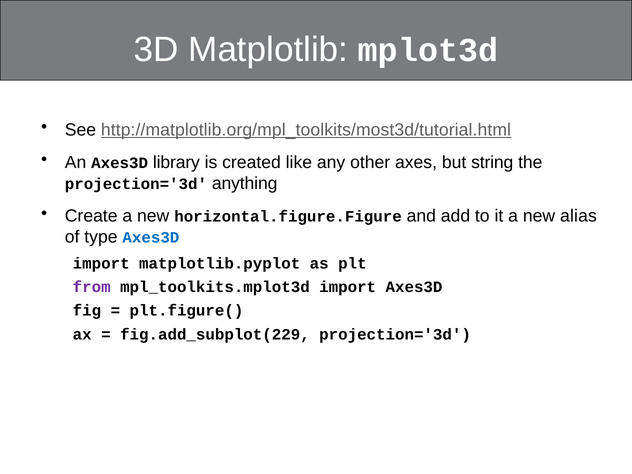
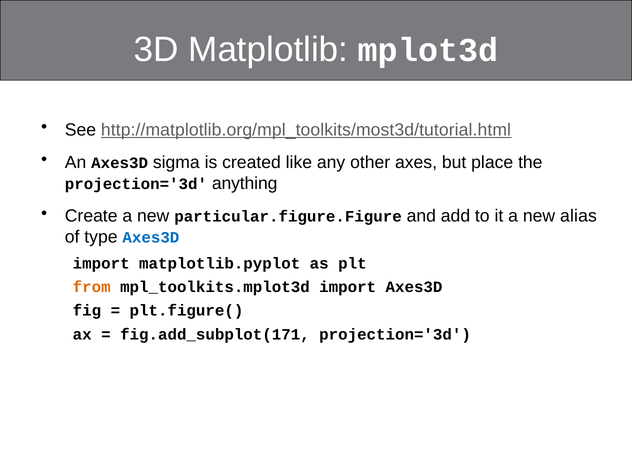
library: library -> sigma
string: string -> place
horizontal.figure.Figure: horizontal.figure.Figure -> particular.figure.Figure
from colour: purple -> orange
fig.add_subplot(229: fig.add_subplot(229 -> fig.add_subplot(171
